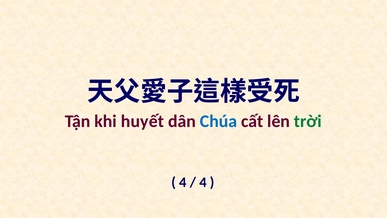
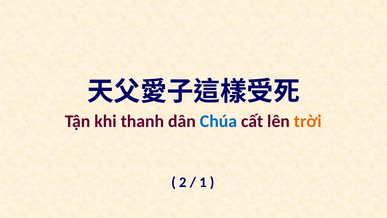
huyết: huyết -> thanh
trời colour: green -> orange
4 at (183, 182): 4 -> 2
4 at (203, 182): 4 -> 1
